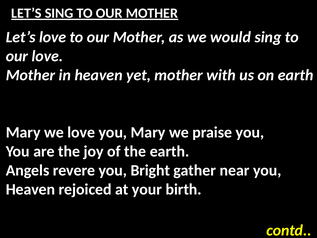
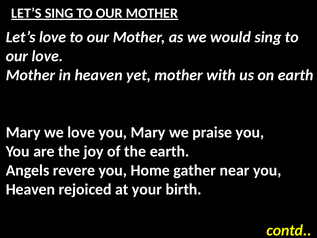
Bright: Bright -> Home
